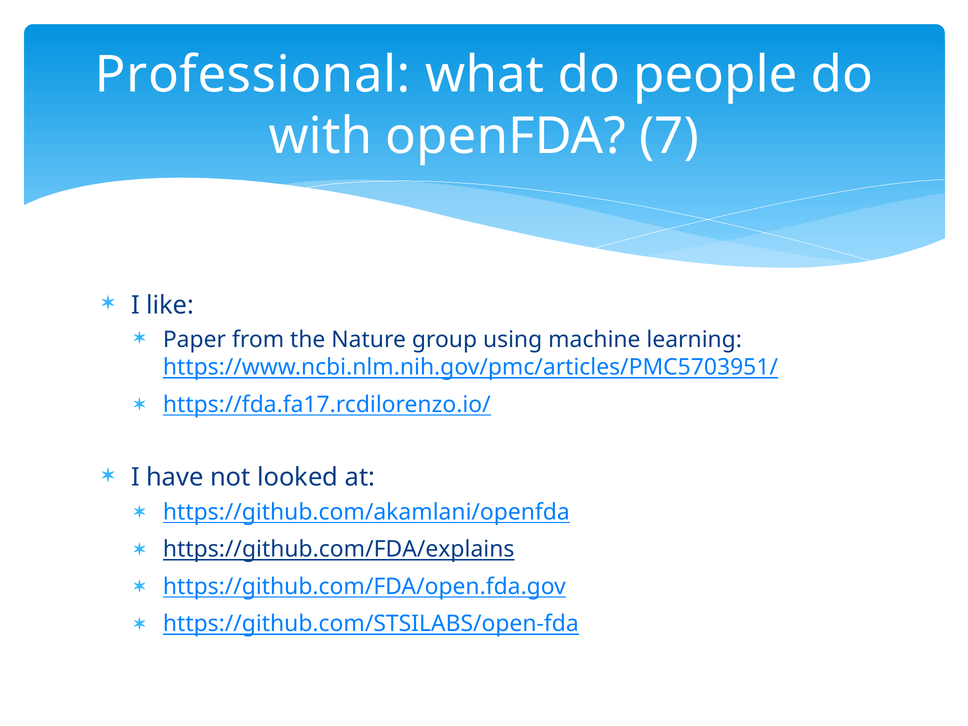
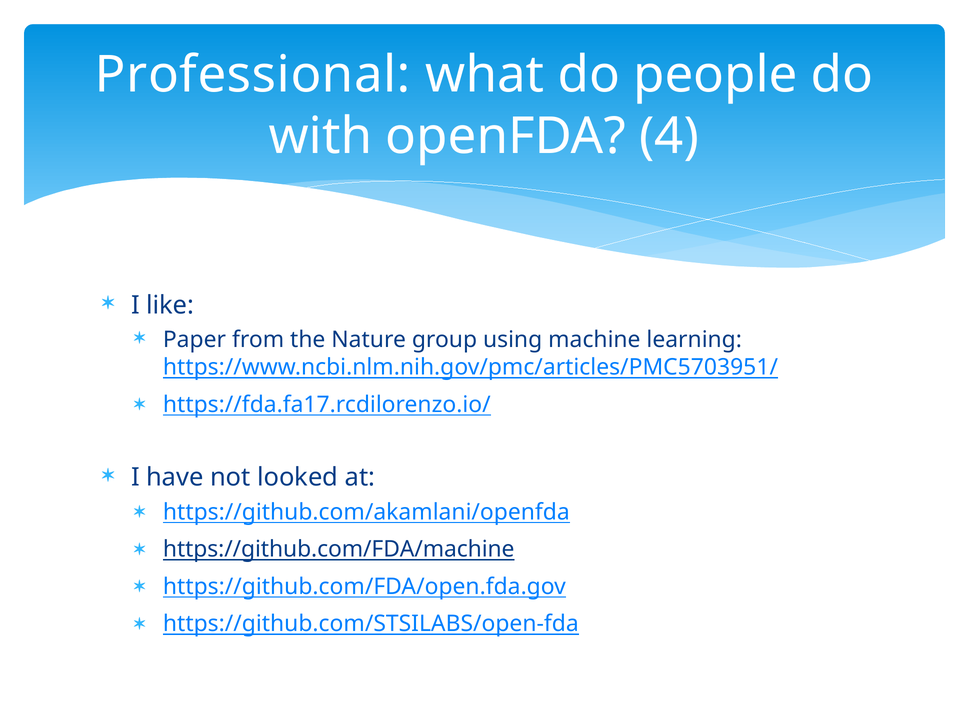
7: 7 -> 4
https://github.com/FDA/explains: https://github.com/FDA/explains -> https://github.com/FDA/machine
